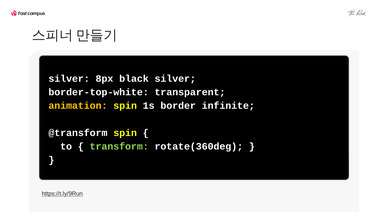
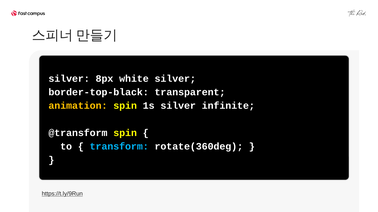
black: black -> white
border-top-white: border-top-white -> border-top-black
1s border: border -> silver
transform colour: light green -> light blue
